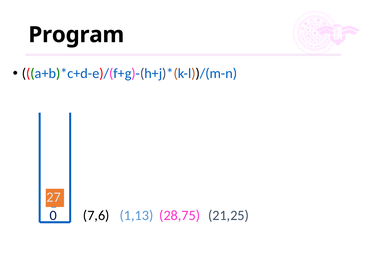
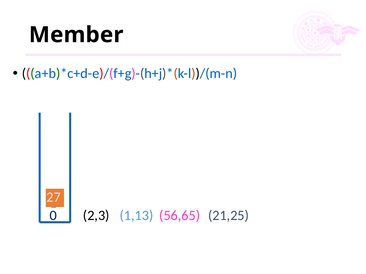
Program: Program -> Member
7,6: 7,6 -> 2,3
28,75: 28,75 -> 56,65
